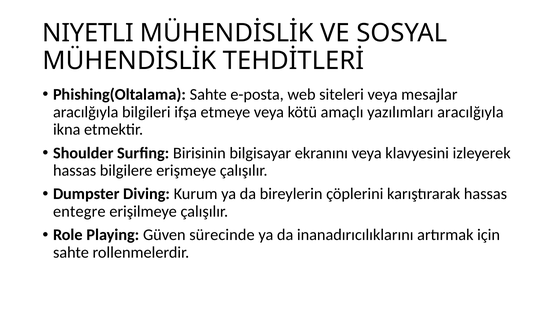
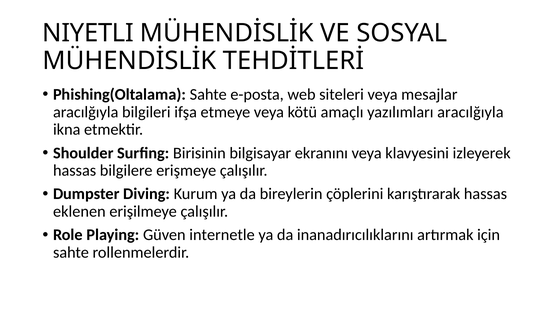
entegre: entegre -> eklenen
sürecinde: sürecinde -> internetle
